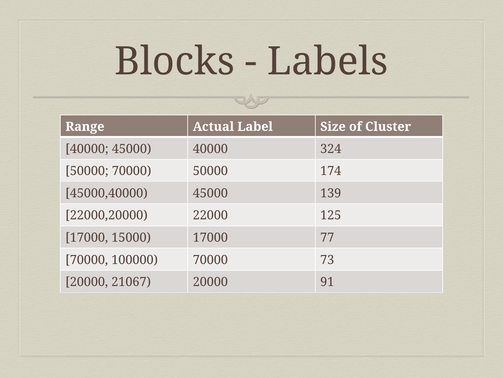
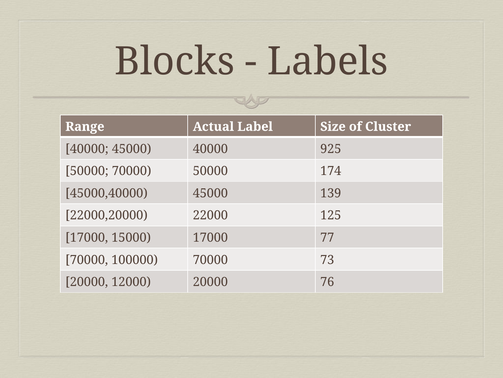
324: 324 -> 925
21067: 21067 -> 12000
91: 91 -> 76
